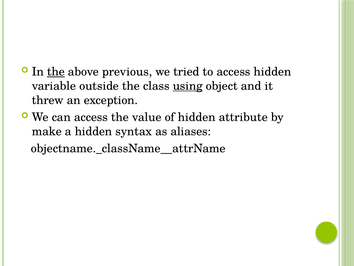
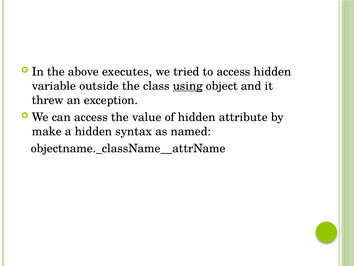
the at (56, 72) underline: present -> none
previous: previous -> executes
aliases: aliases -> named
